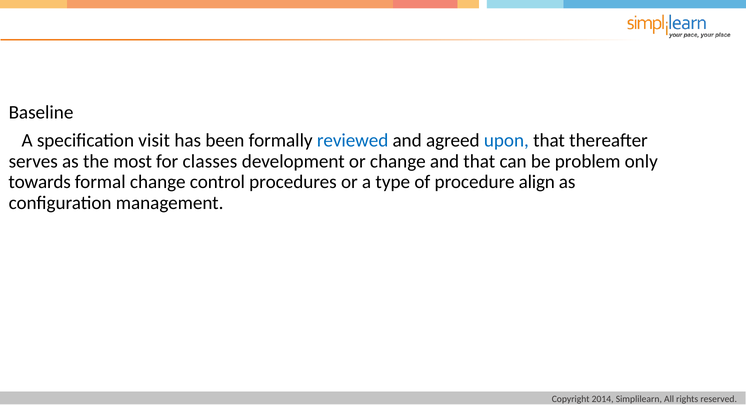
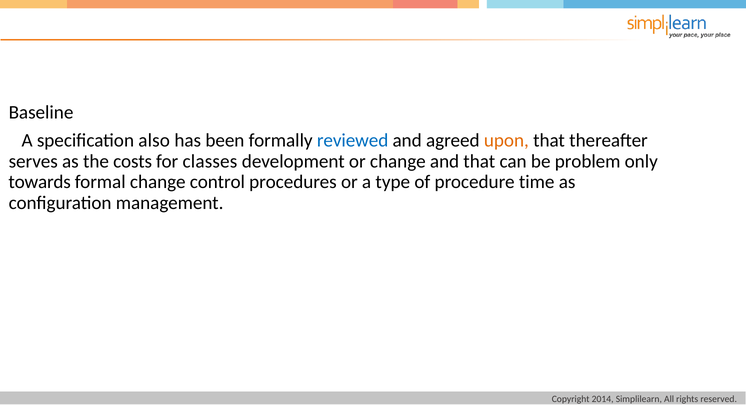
visit: visit -> also
upon colour: blue -> orange
most: most -> costs
align: align -> time
